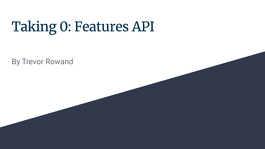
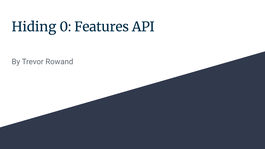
Taking: Taking -> Hiding
